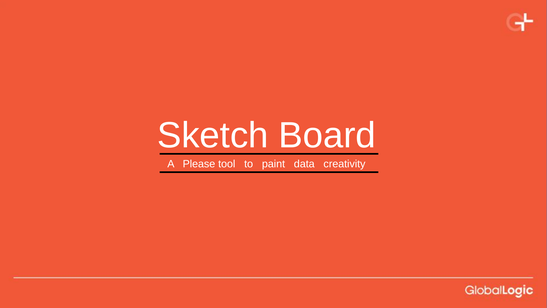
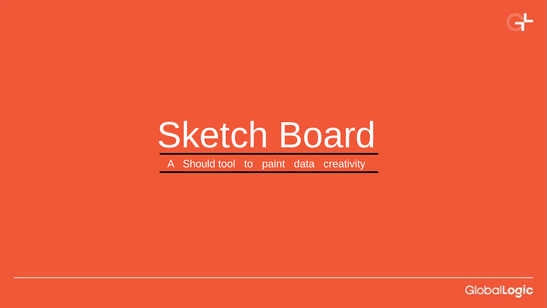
Please: Please -> Should
